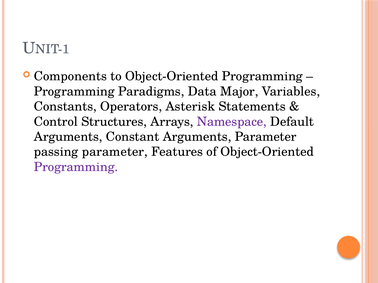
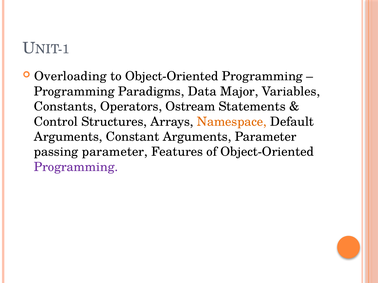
Components: Components -> Overloading
Asterisk: Asterisk -> Ostream
Namespace colour: purple -> orange
